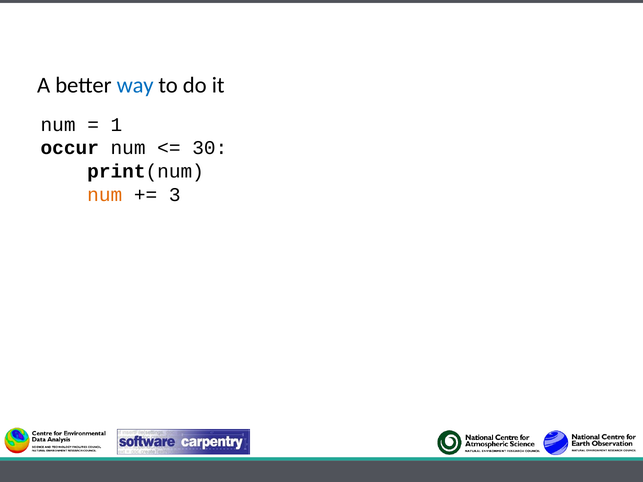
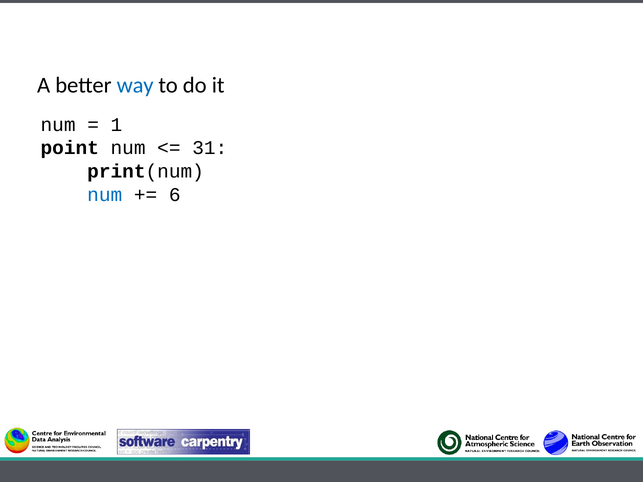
occur: occur -> point
30: 30 -> 31
num at (105, 195) colour: orange -> blue
3: 3 -> 6
